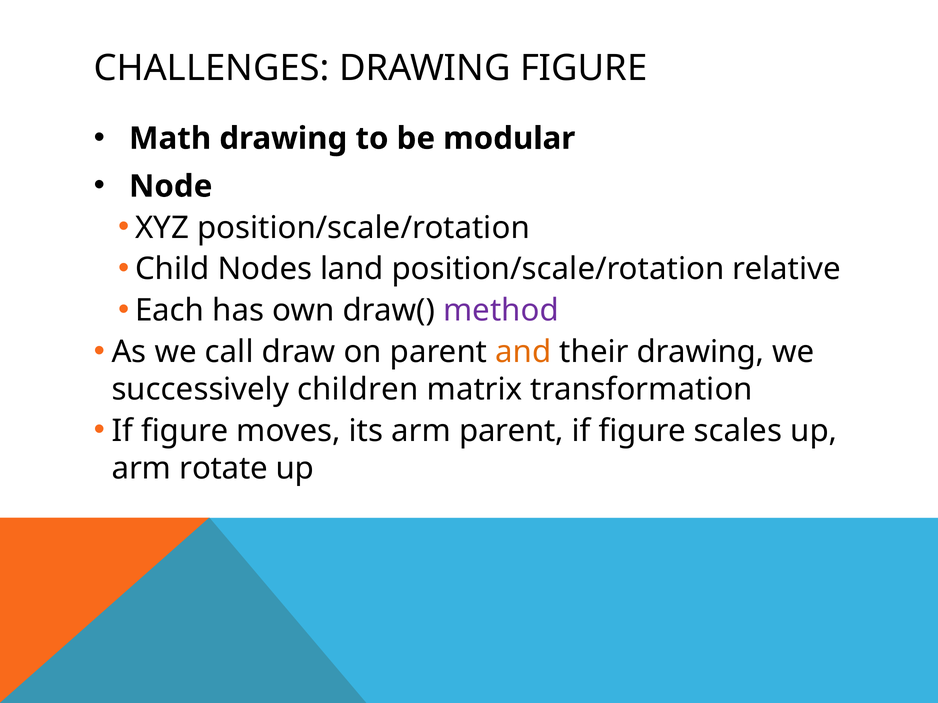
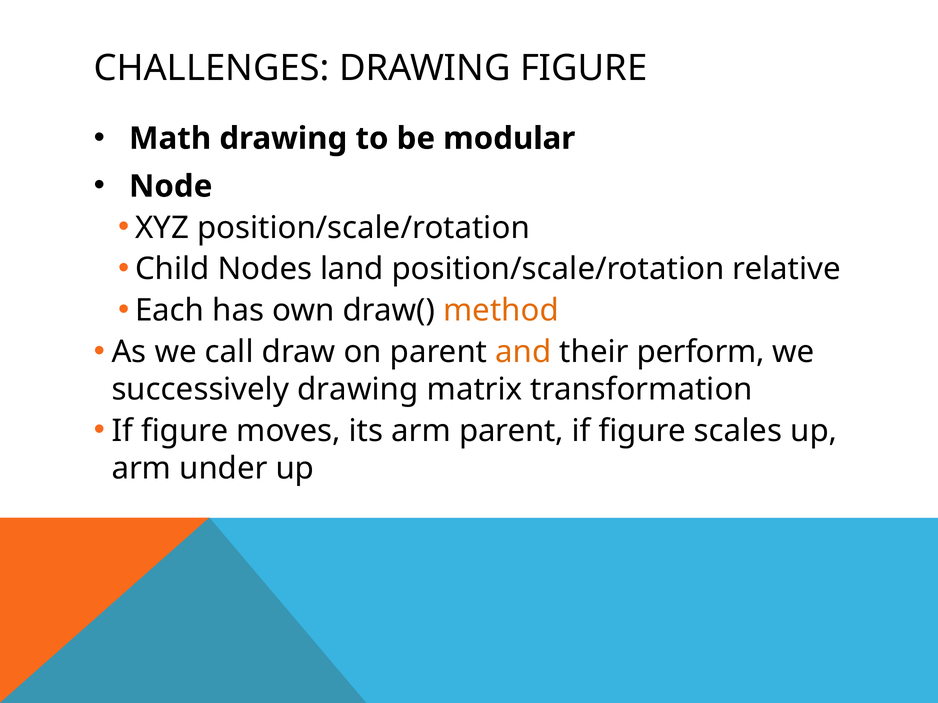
method colour: purple -> orange
their drawing: drawing -> perform
successively children: children -> drawing
rotate: rotate -> under
